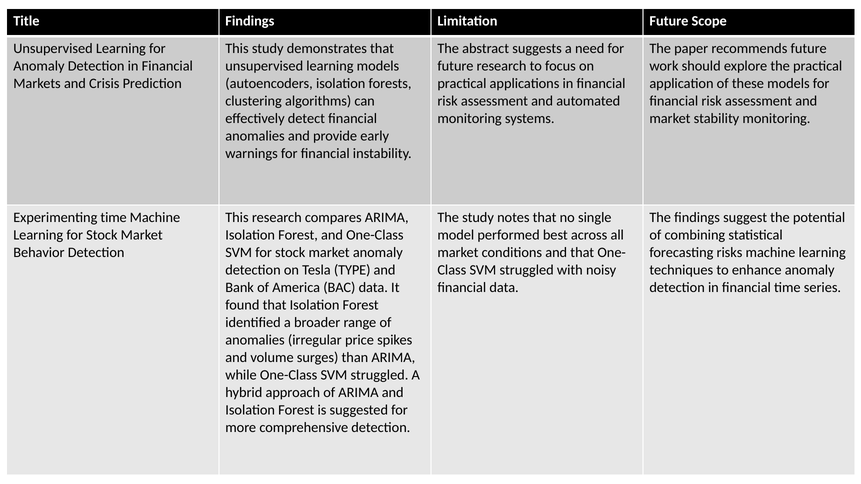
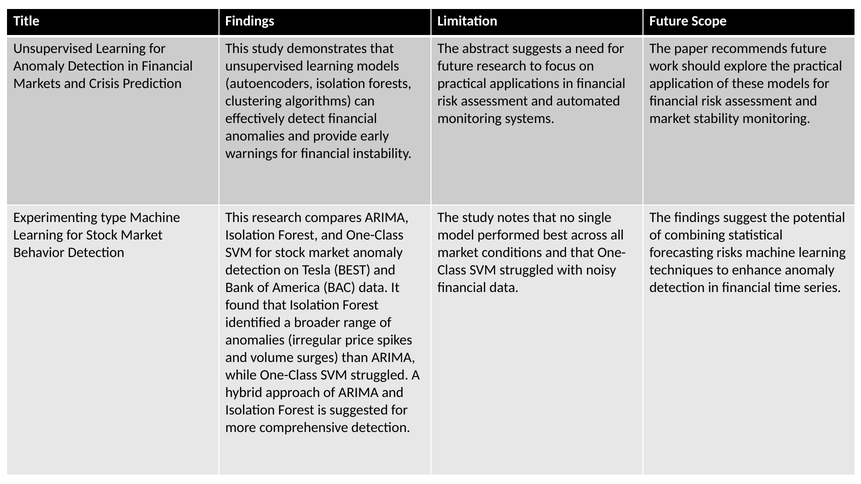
Experimenting time: time -> type
Tesla TYPE: TYPE -> BEST
